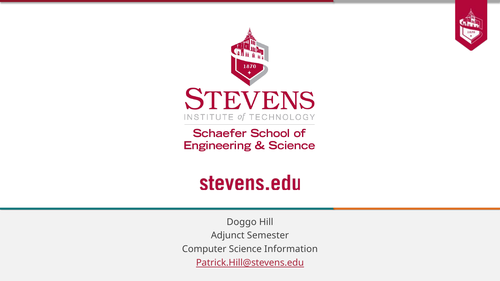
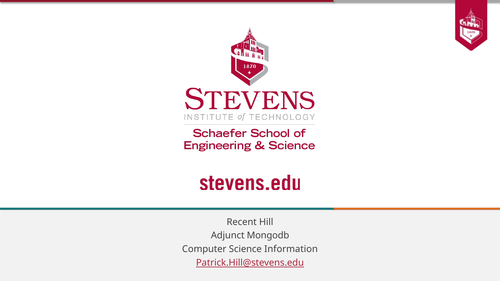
Doggo: Doggo -> Recent
Semester: Semester -> Mongodb
